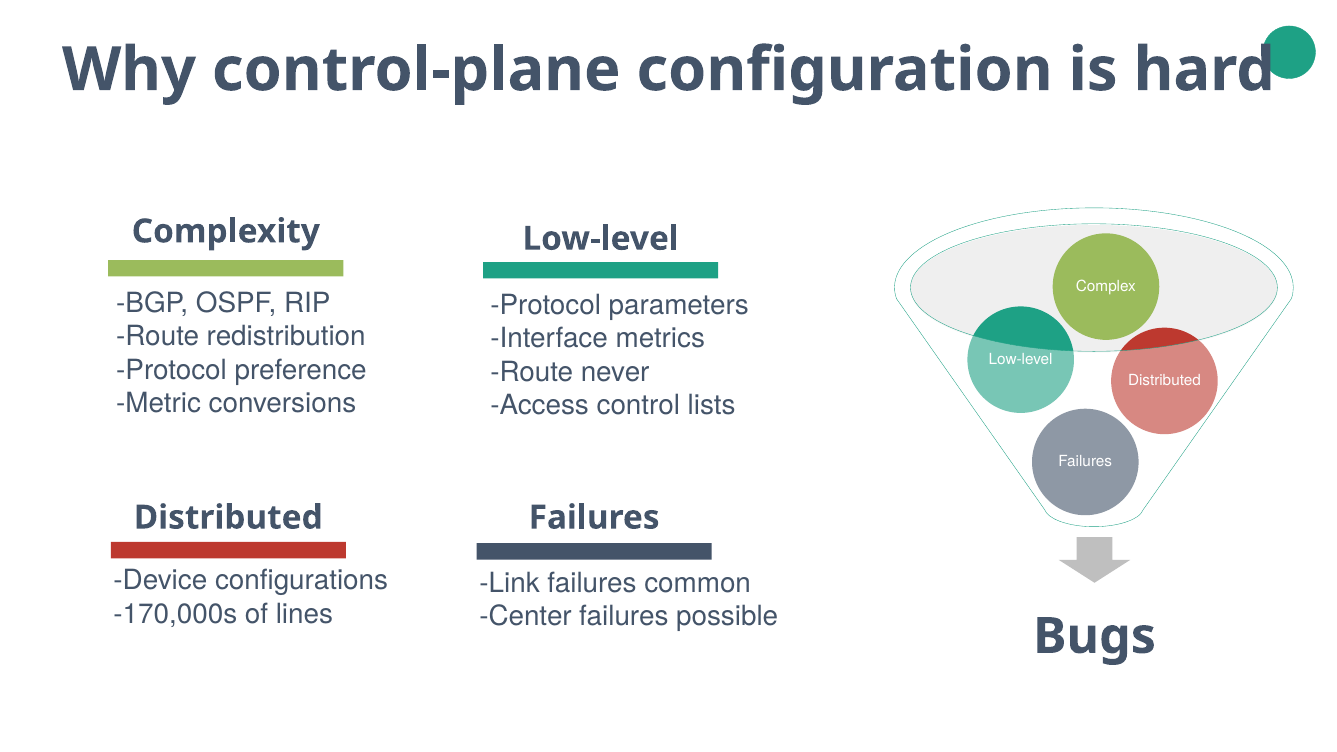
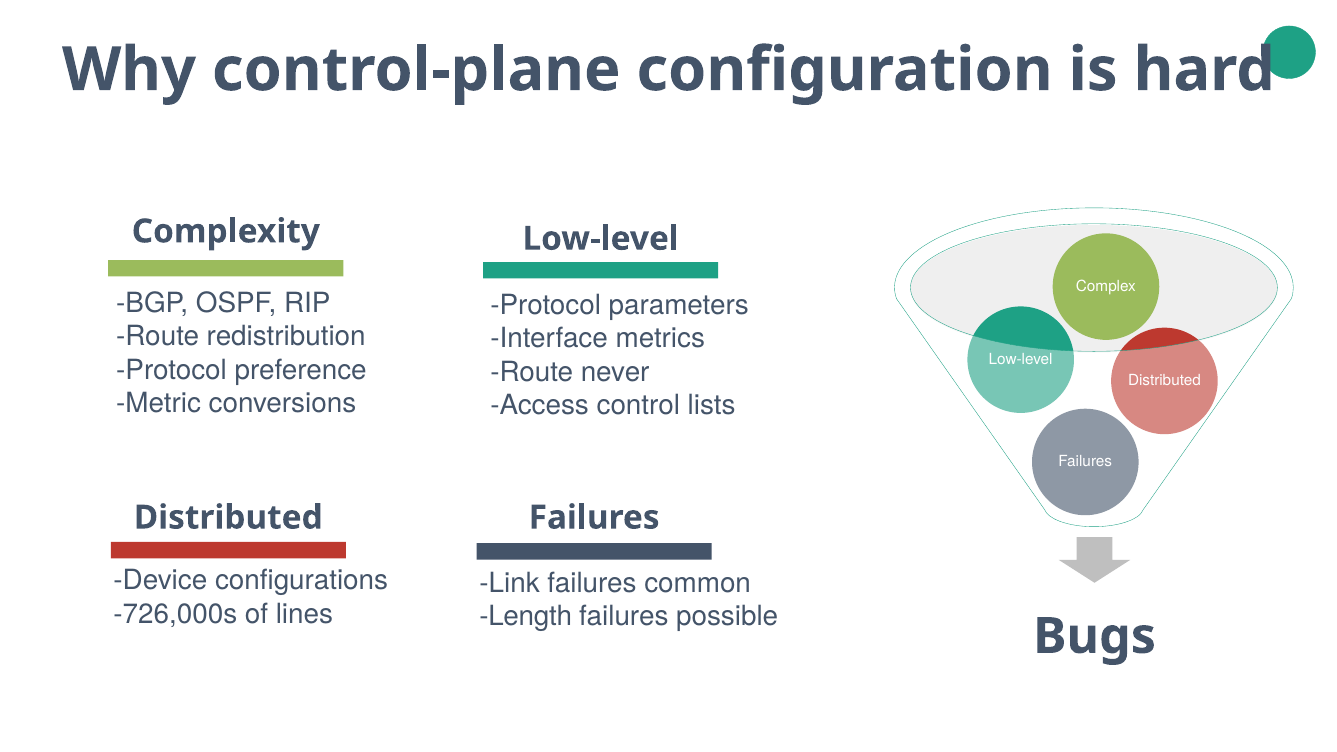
-170,000s: -170,000s -> -726,000s
Center: Center -> Length
